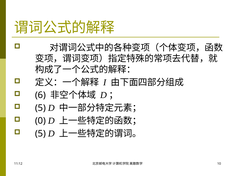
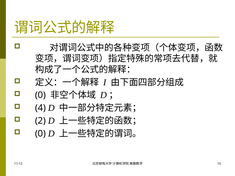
6 at (40, 95): 6 -> 0
5 at (40, 108): 5 -> 4
0: 0 -> 2
5 at (40, 134): 5 -> 0
